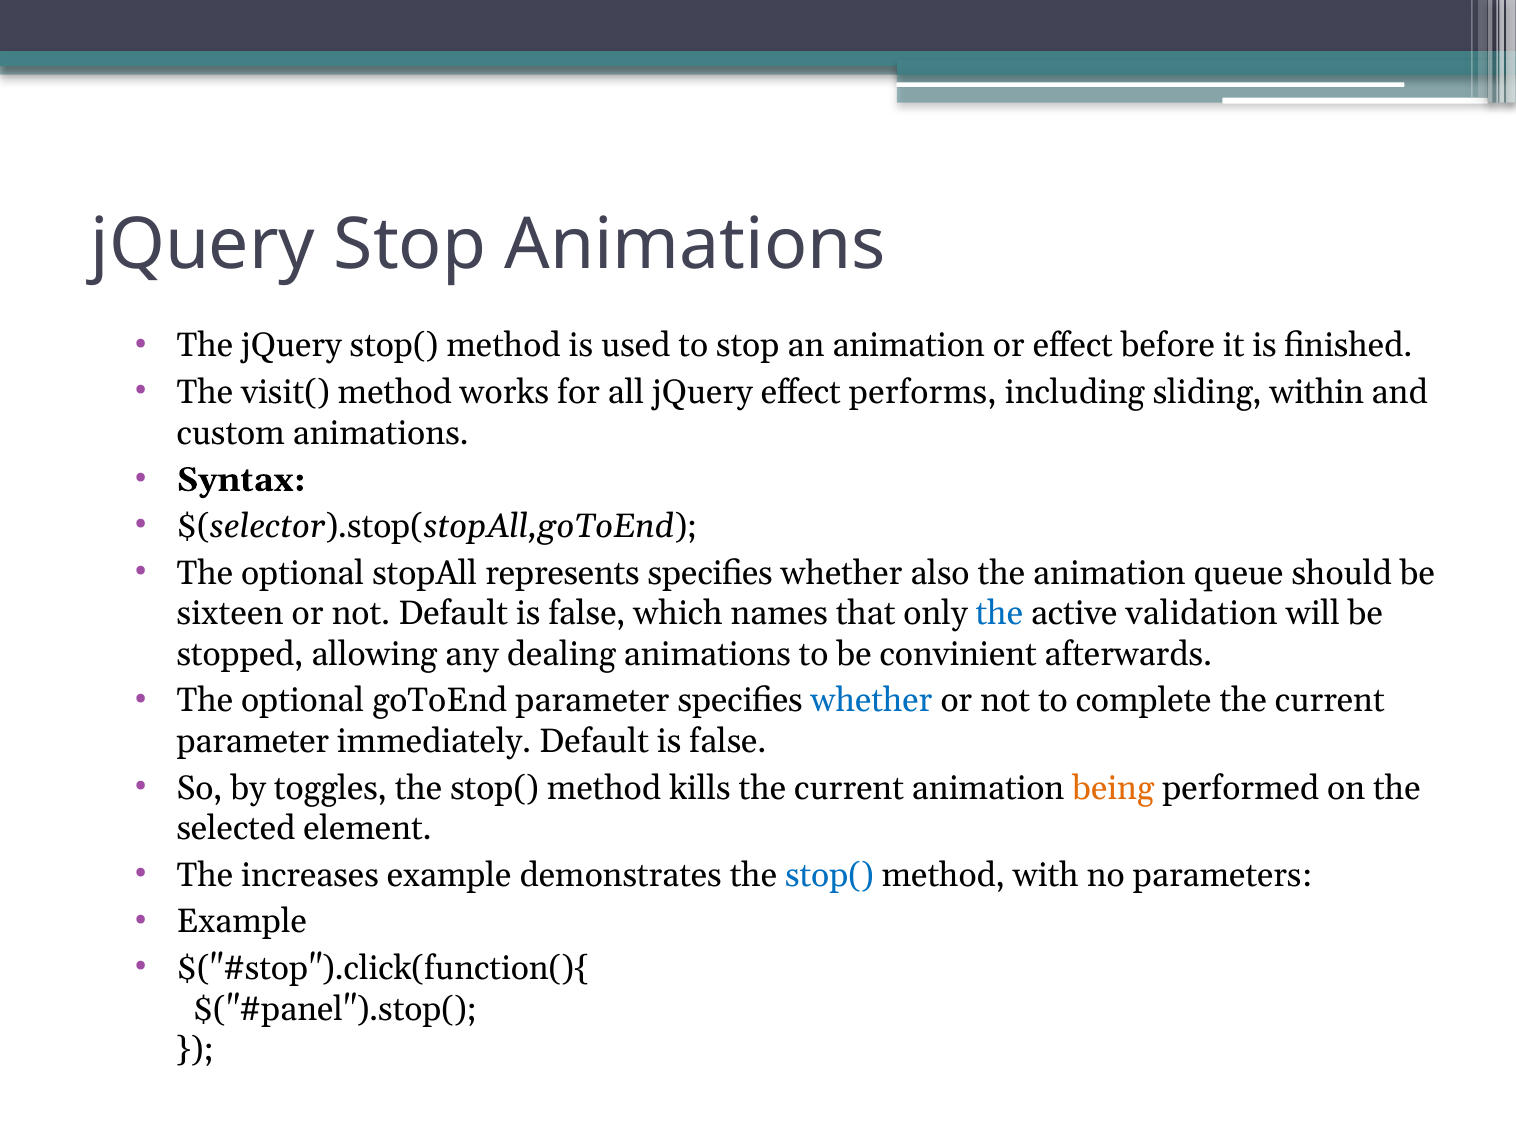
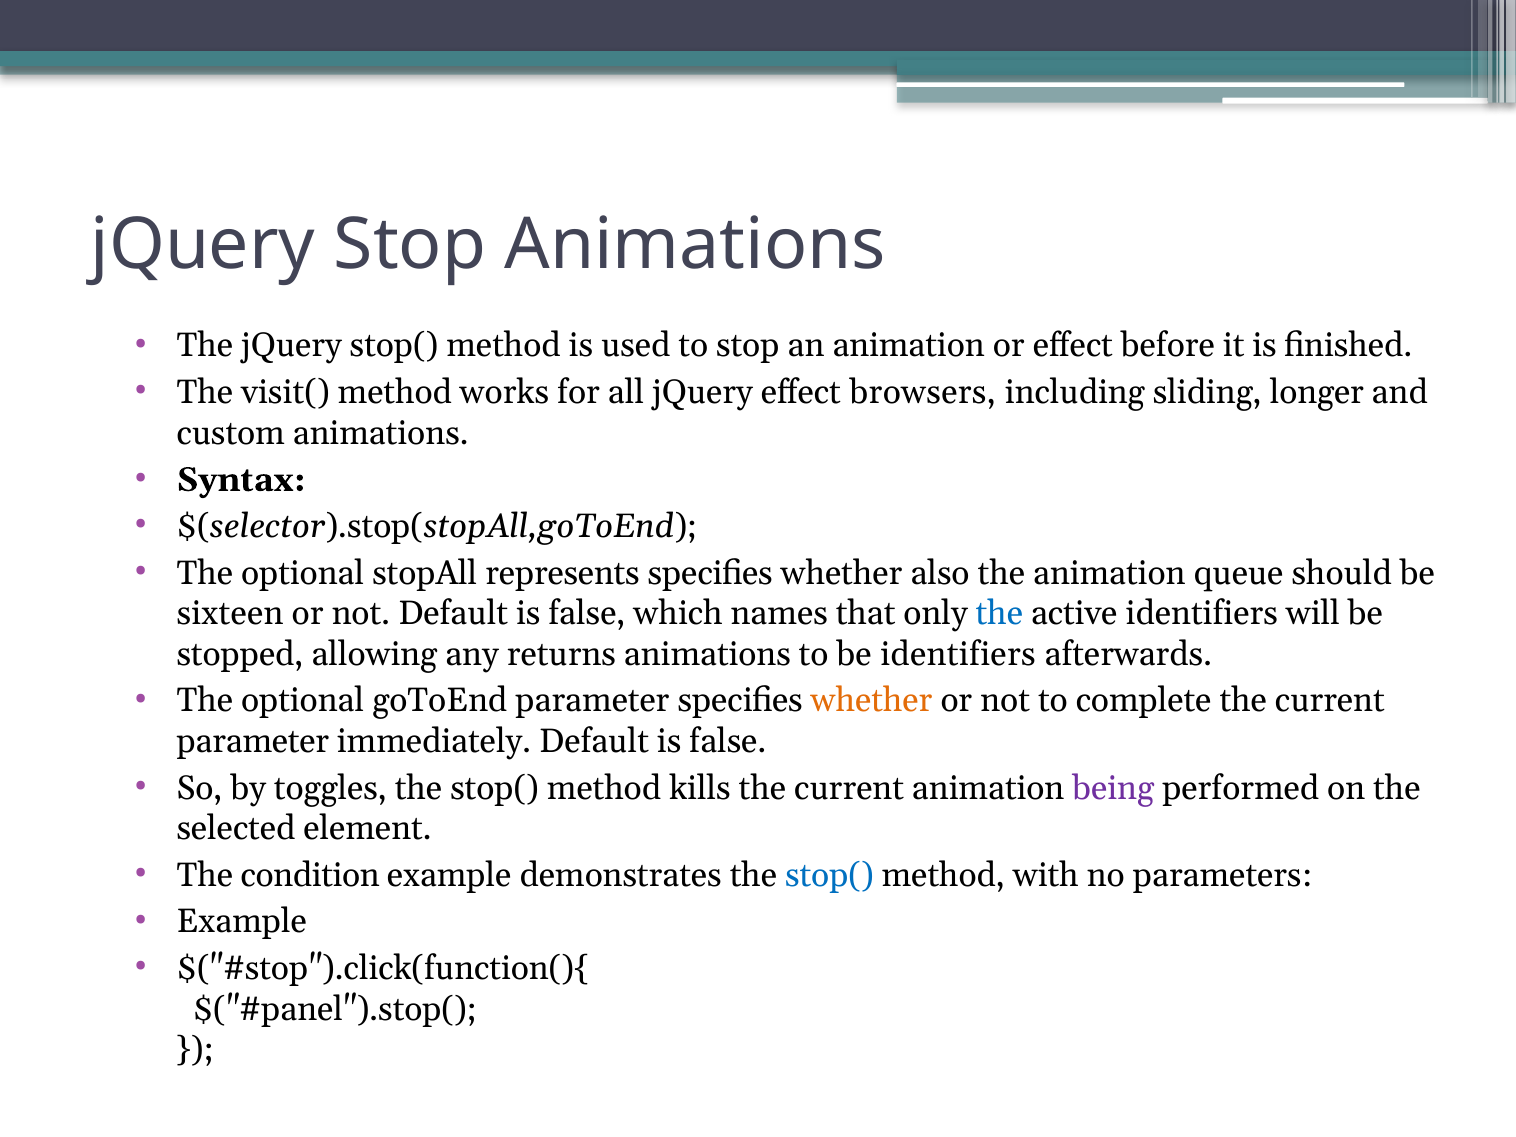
performs: performs -> browsers
within: within -> longer
active validation: validation -> identifiers
dealing: dealing -> returns
be convinient: convinient -> identifiers
whether at (872, 701) colour: blue -> orange
being colour: orange -> purple
increases: increases -> condition
